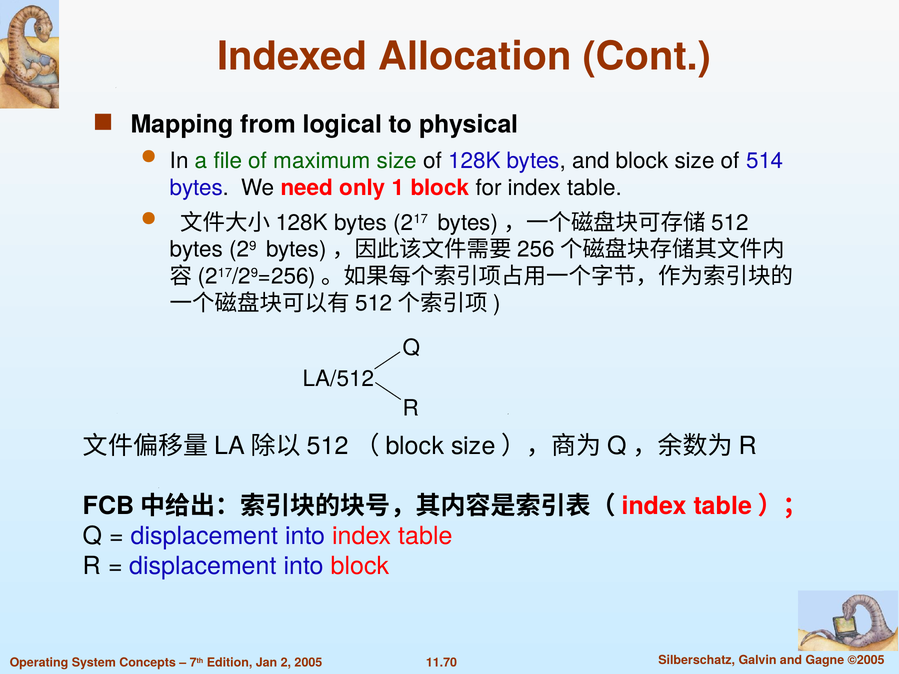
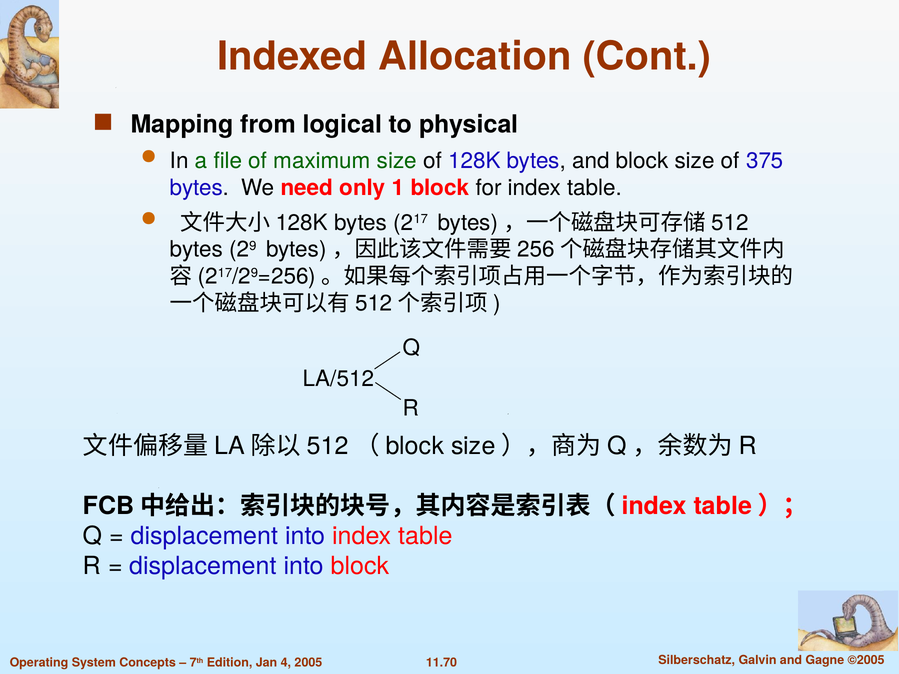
514: 514 -> 375
2: 2 -> 4
